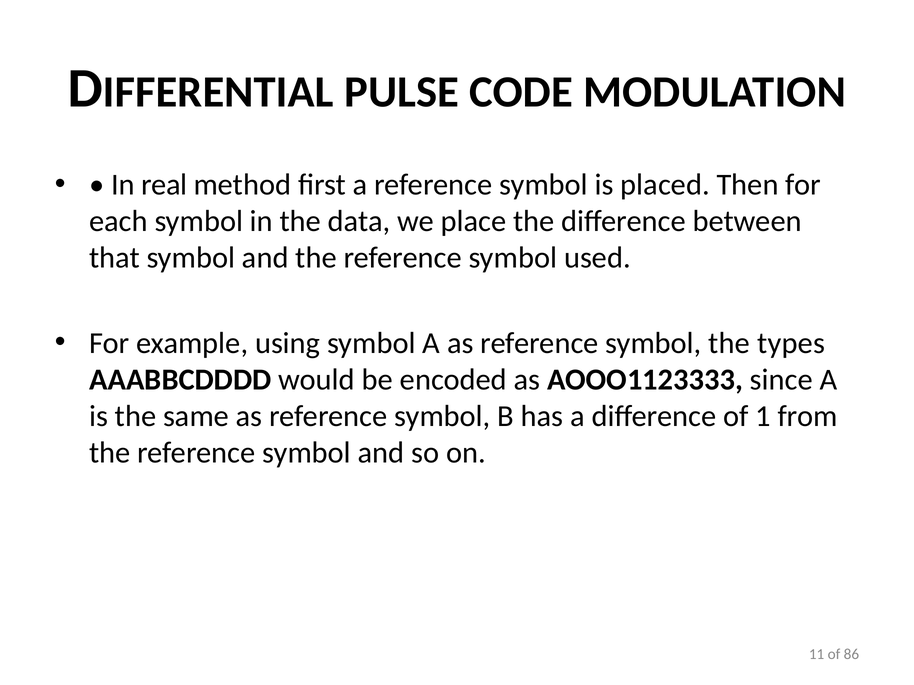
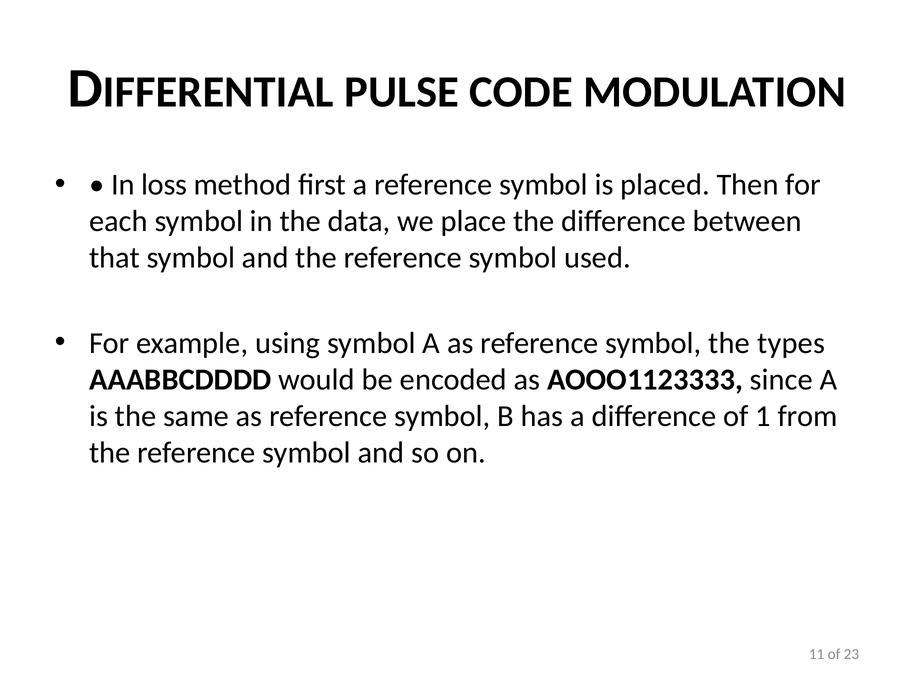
real: real -> loss
86: 86 -> 23
